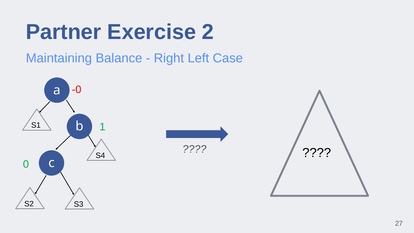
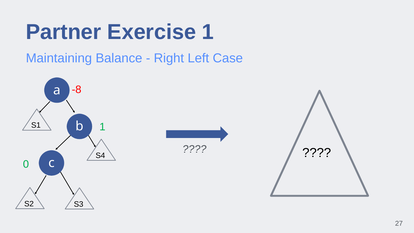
2 at (208, 32): 2 -> 1
-0: -0 -> -8
